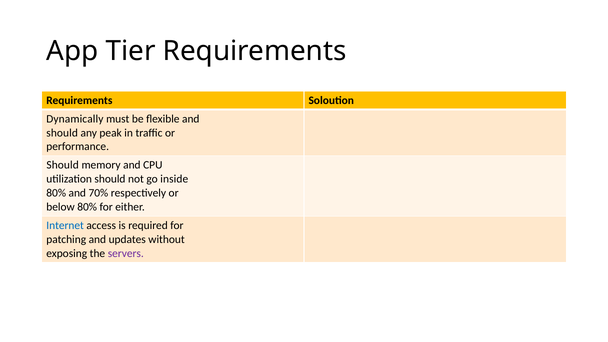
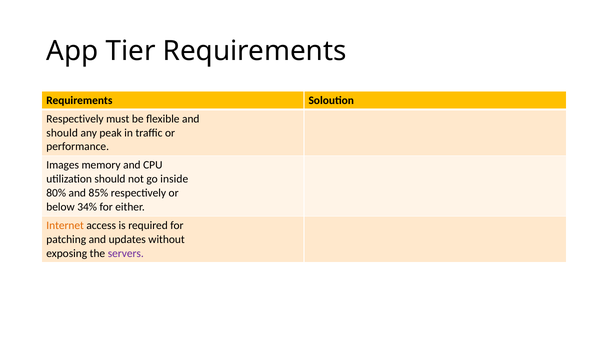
Dynamically at (75, 119): Dynamically -> Respectively
Should at (63, 165): Should -> Images
70%: 70% -> 85%
below 80%: 80% -> 34%
Internet colour: blue -> orange
